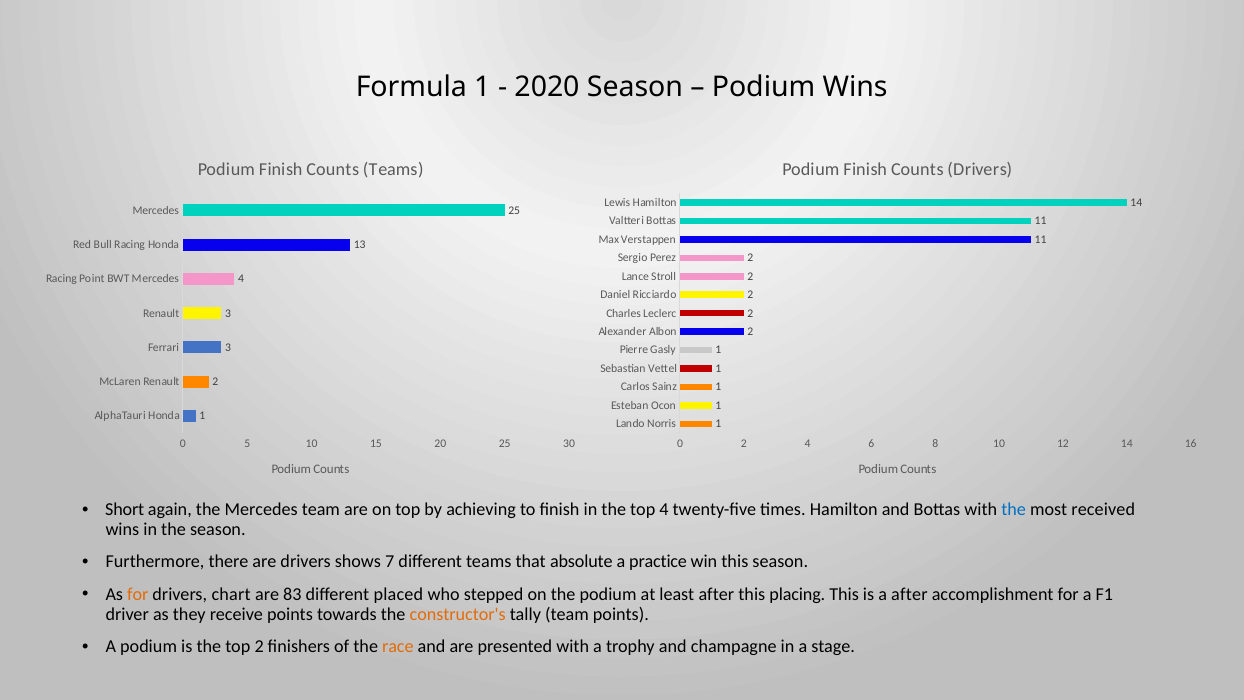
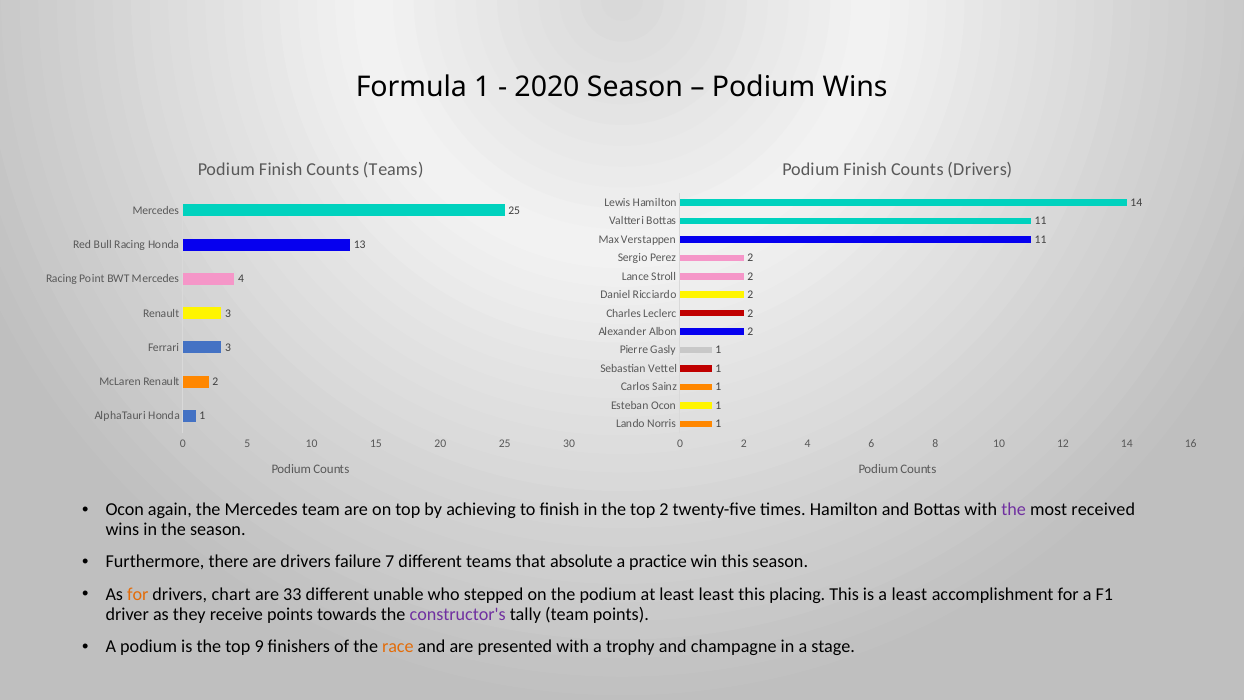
Short at (125, 510): Short -> Ocon
top 4: 4 -> 2
the at (1014, 510) colour: blue -> purple
shows: shows -> failure
83: 83 -> 33
placed: placed -> unable
least after: after -> least
a after: after -> least
constructor's colour: orange -> purple
top 2: 2 -> 9
